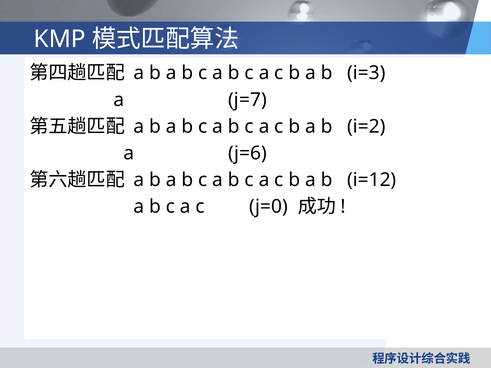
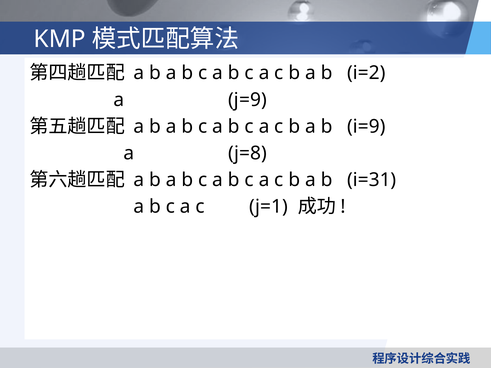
i=3: i=3 -> i=2
j=7: j=7 -> j=9
i=2: i=2 -> i=9
j=6: j=6 -> j=8
i=12: i=12 -> i=31
j=0: j=0 -> j=1
